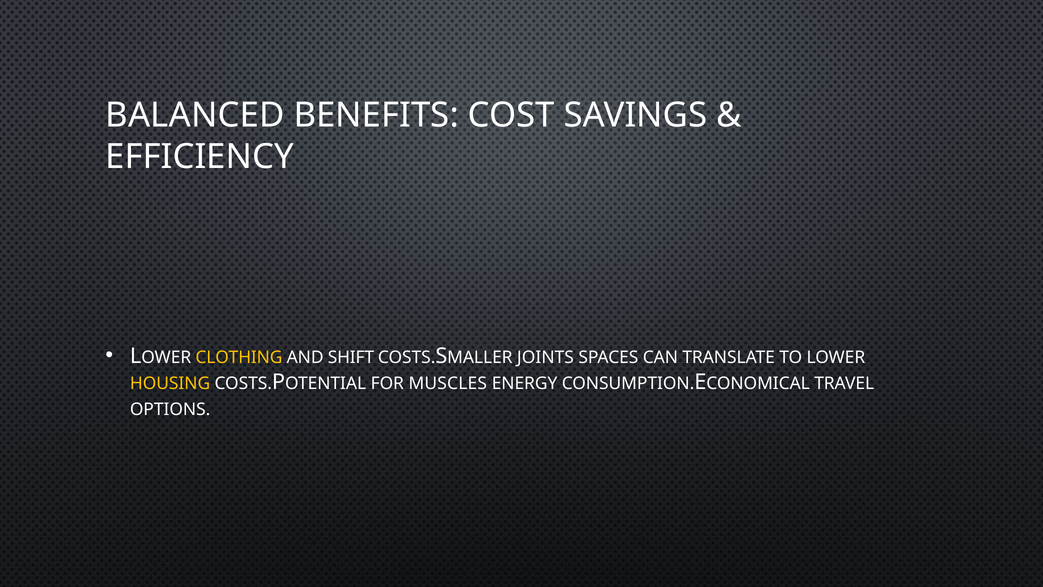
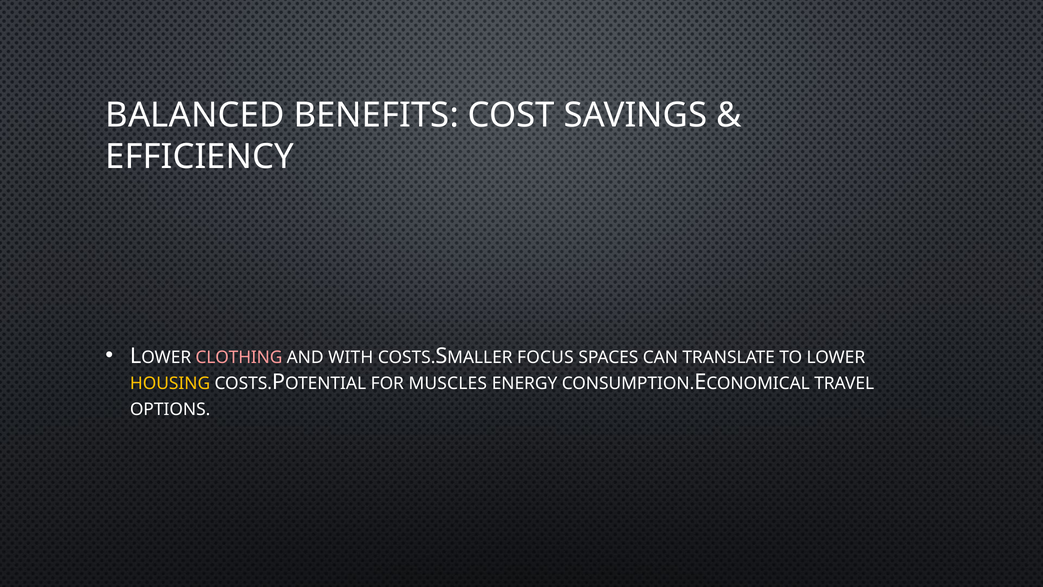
CLOTHING colour: yellow -> pink
SHIFT: SHIFT -> WITH
JOINTS: JOINTS -> FOCUS
